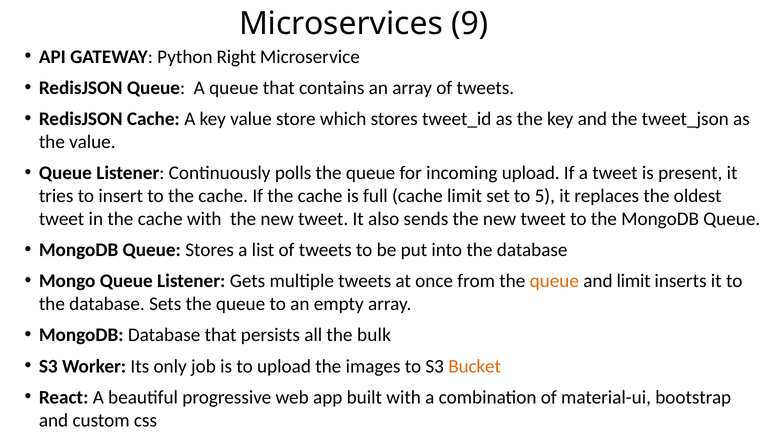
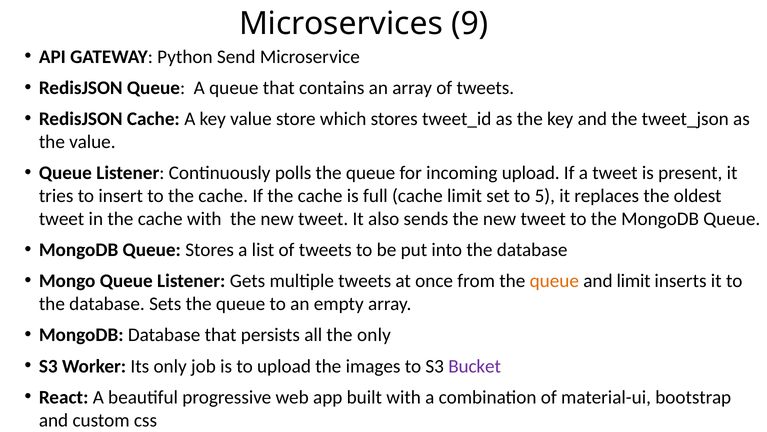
Right: Right -> Send
the bulk: bulk -> only
Bucket colour: orange -> purple
